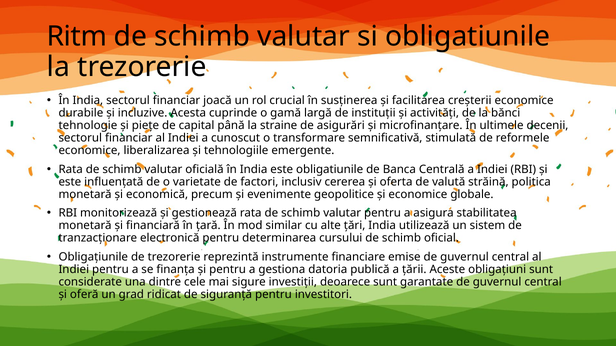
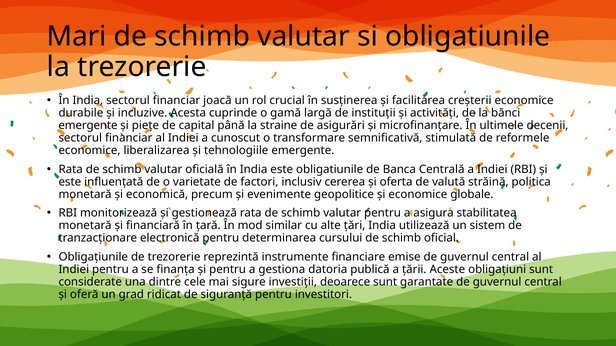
Ritm: Ritm -> Mari
tehnologie at (88, 126): tehnologie -> emergente
